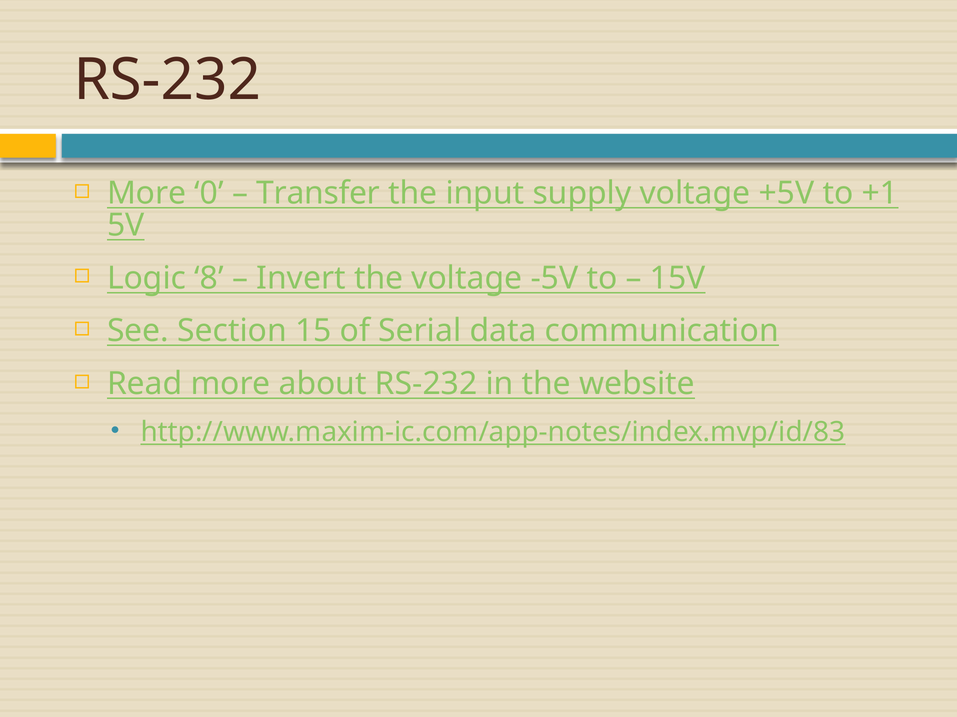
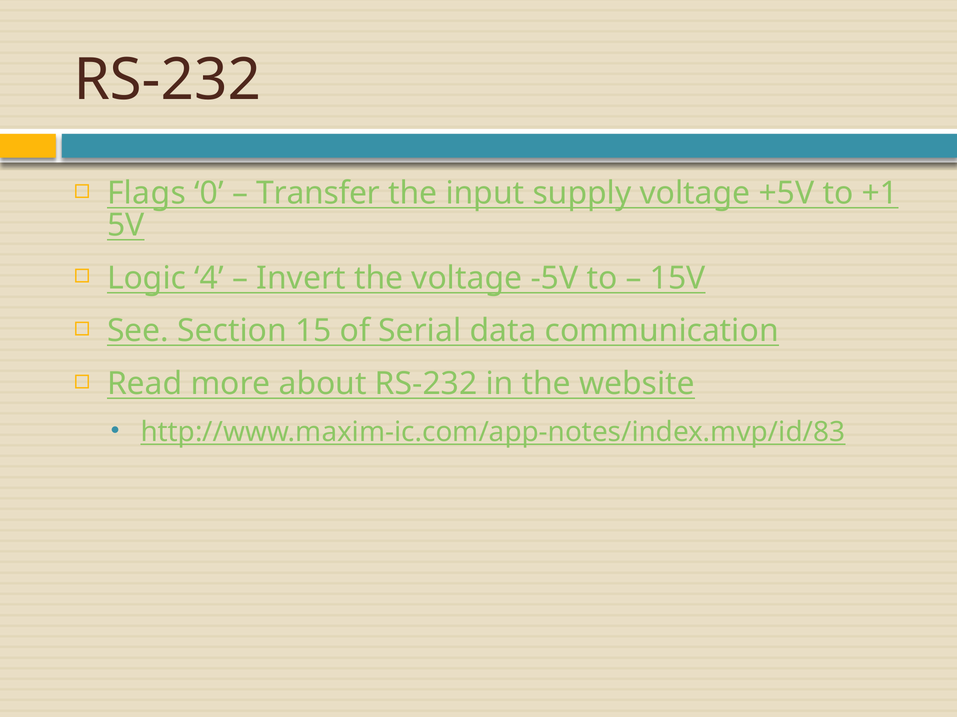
More at (147, 194): More -> Flags
8: 8 -> 4
